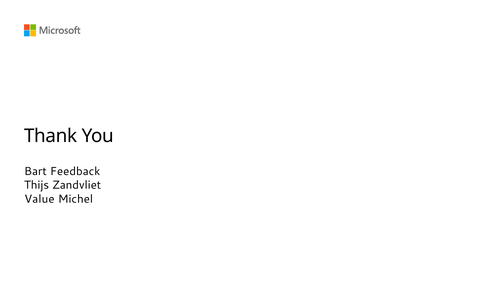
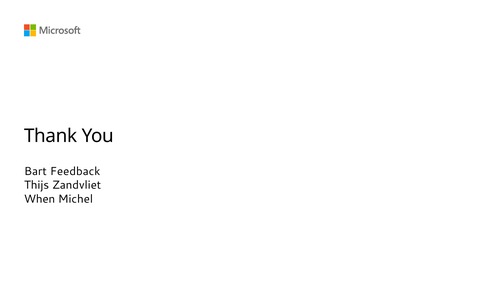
Value: Value -> When
